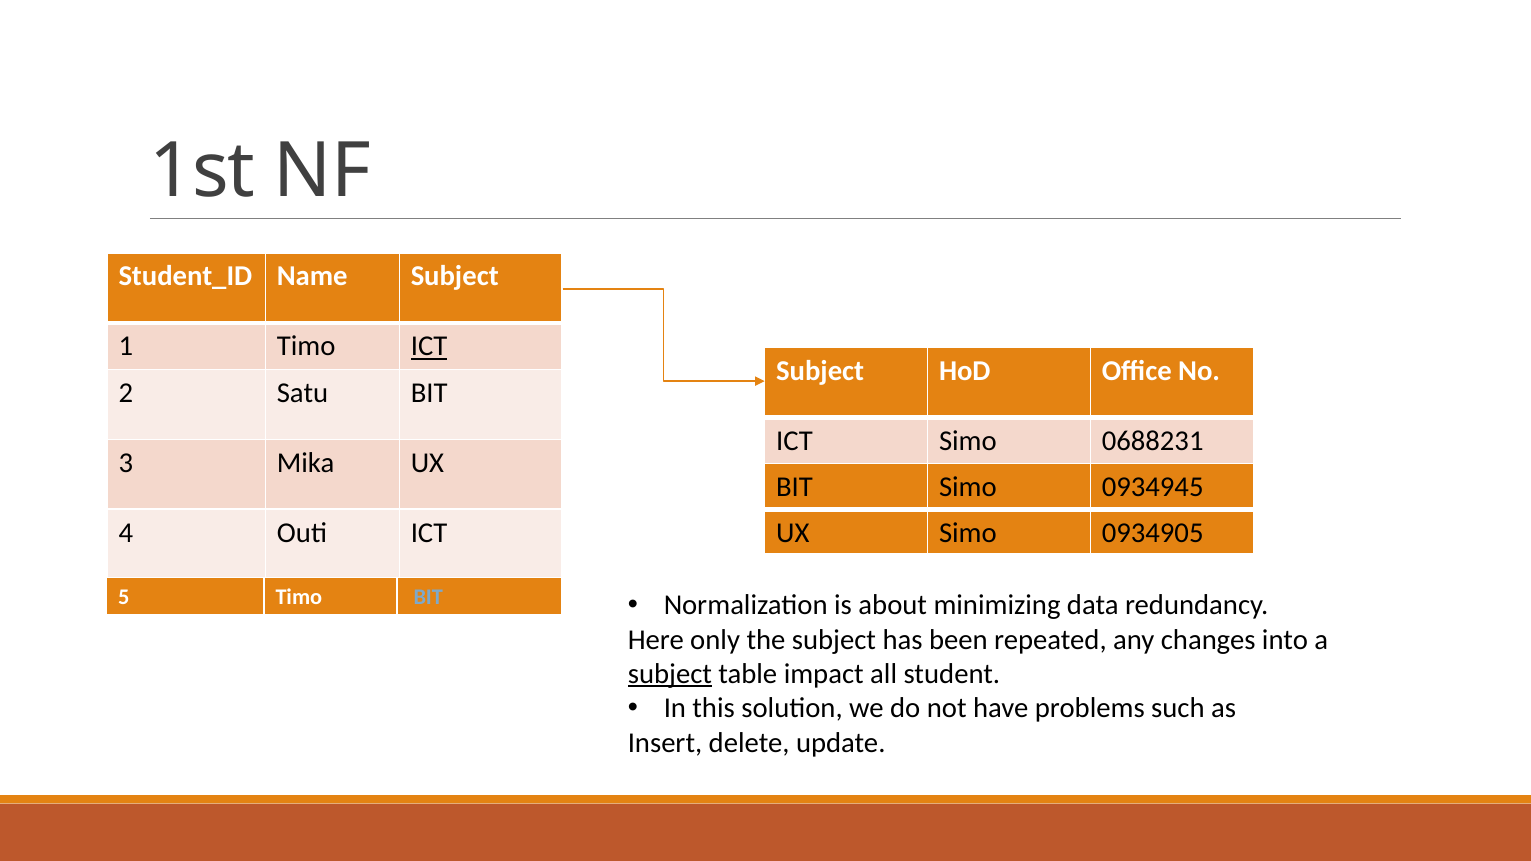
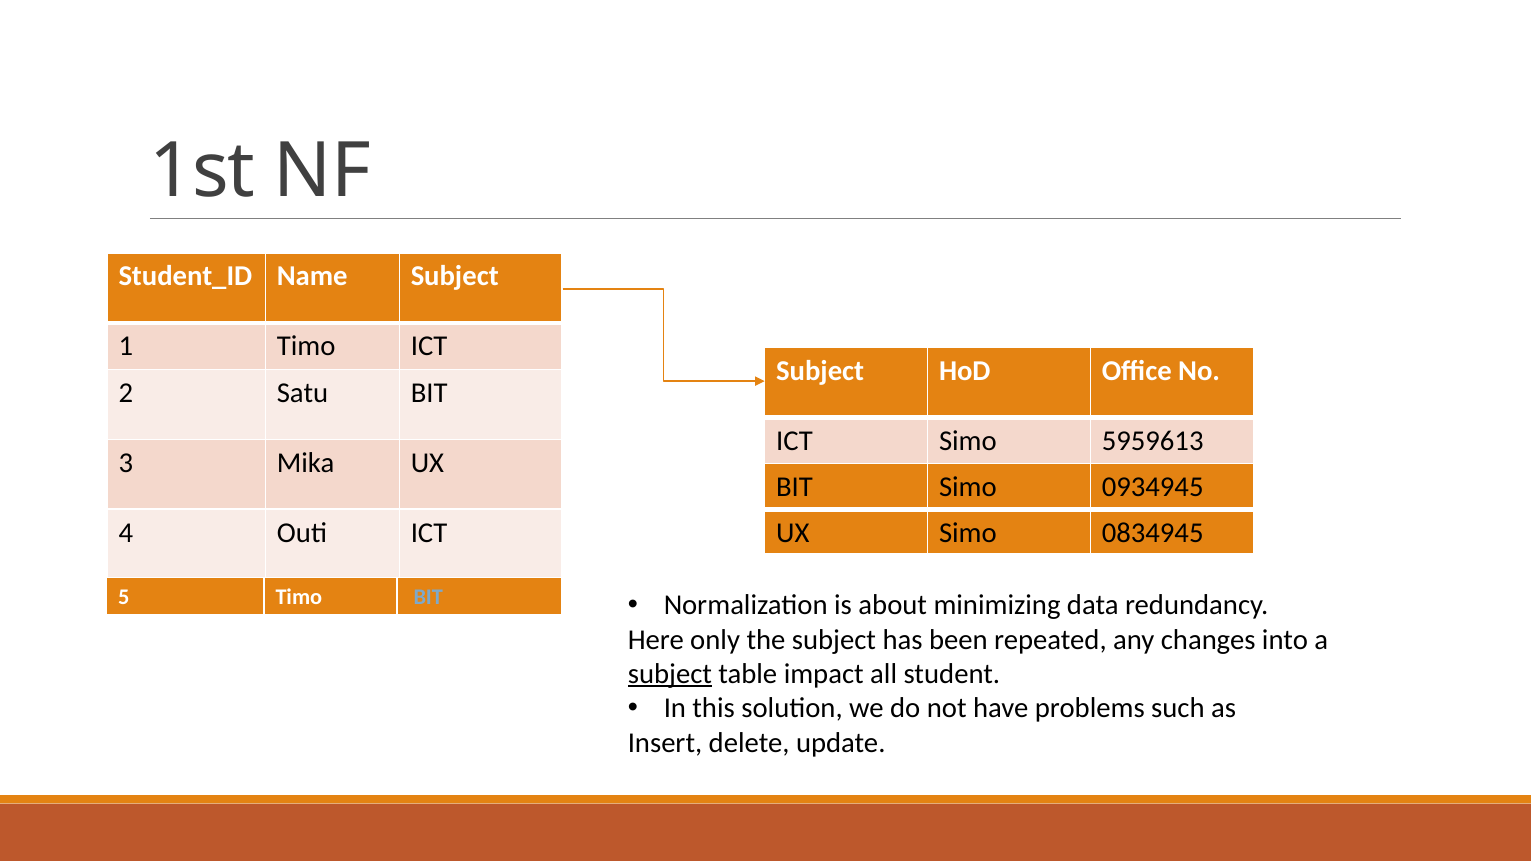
ICT at (429, 346) underline: present -> none
0688231: 0688231 -> 5959613
0934905: 0934905 -> 0834945
